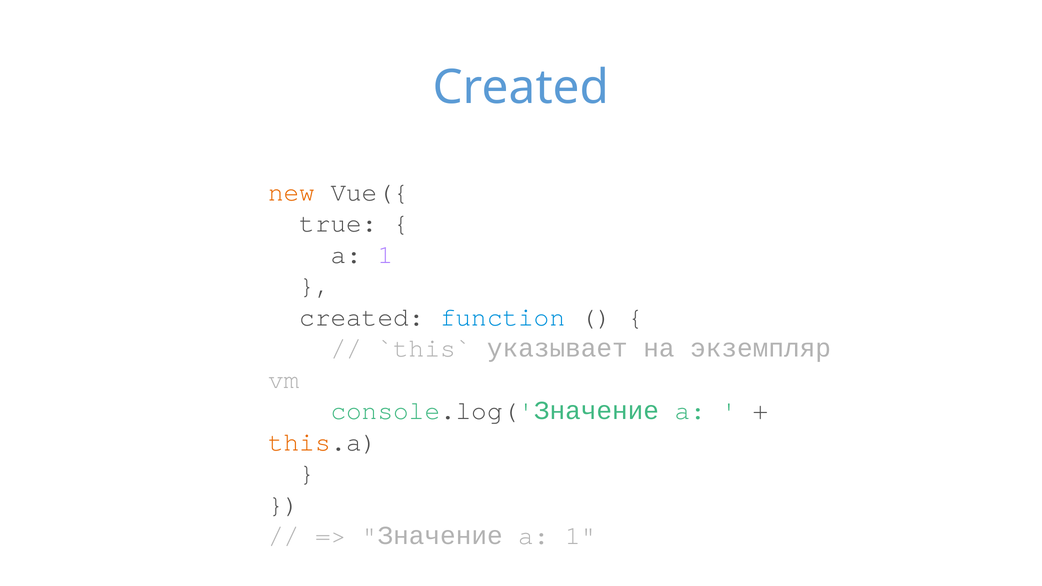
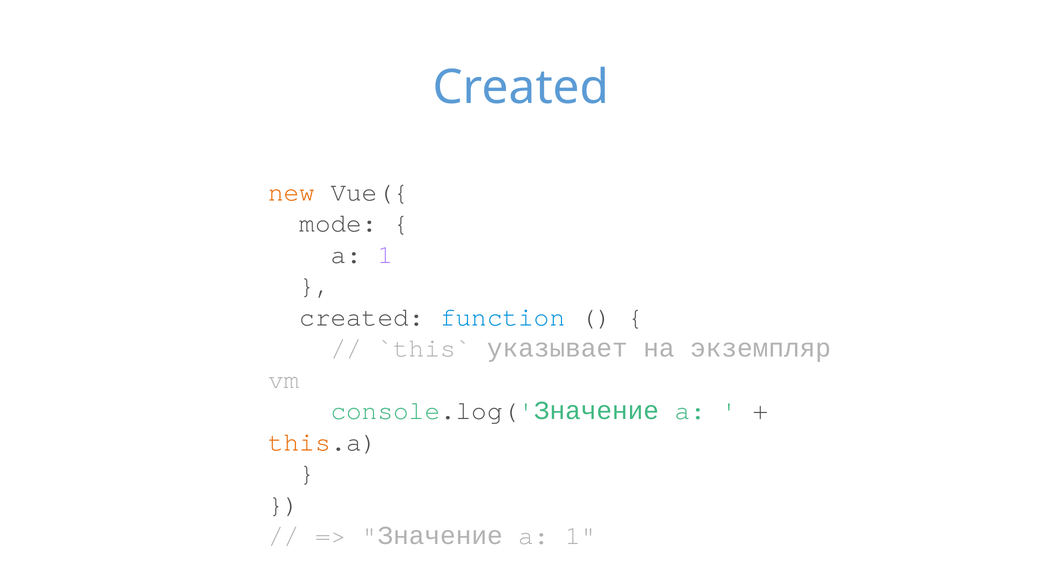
true: true -> mode
